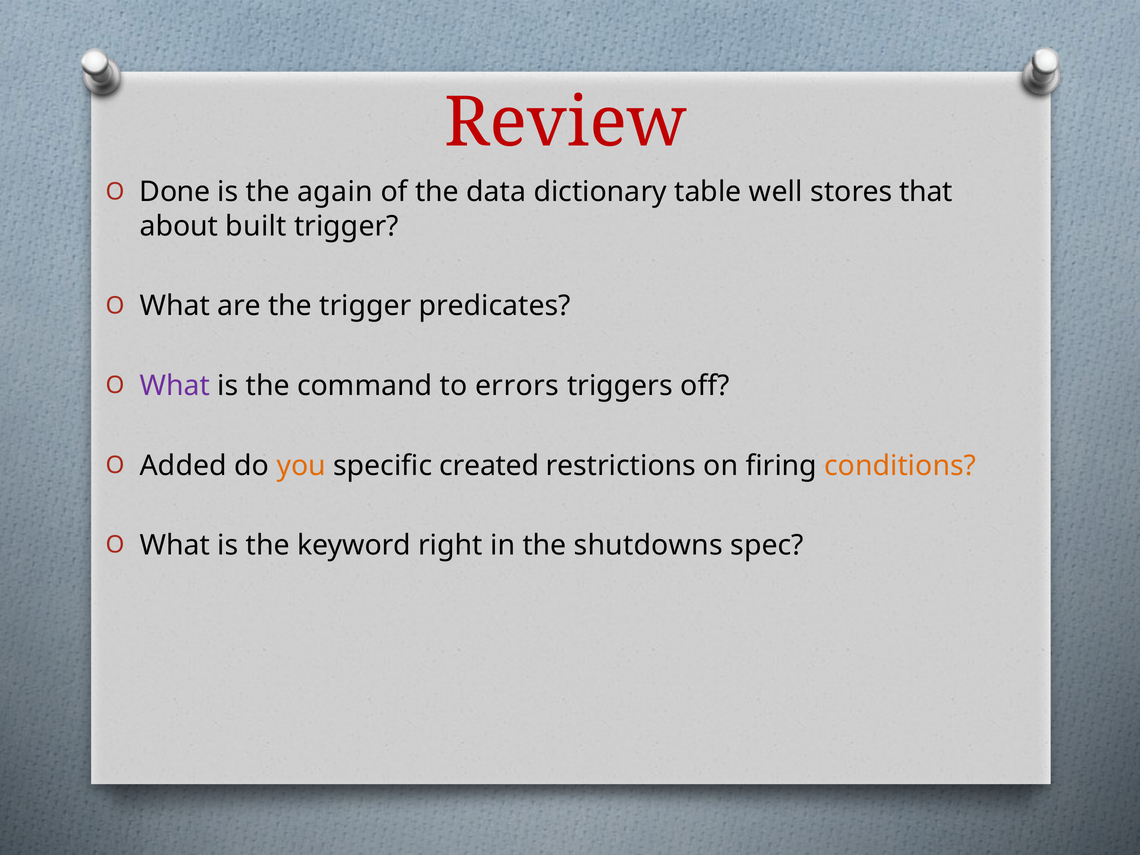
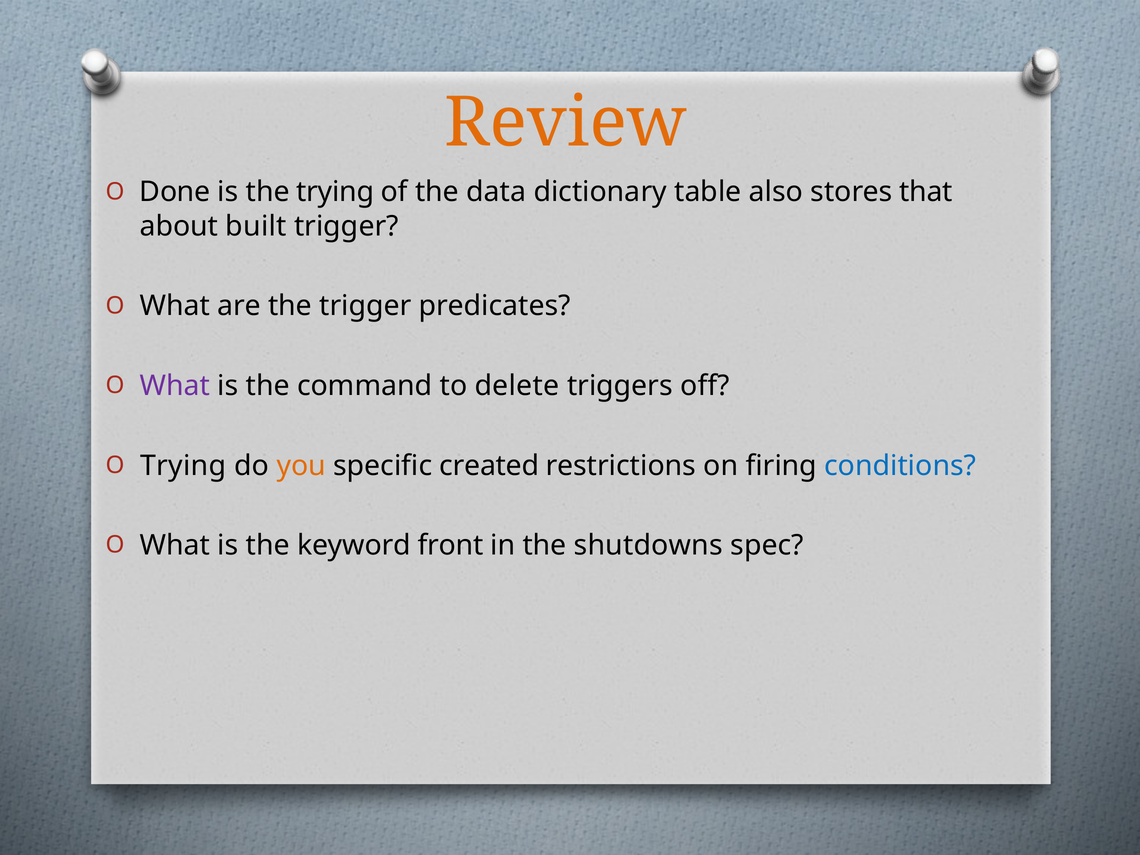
Review colour: red -> orange
the again: again -> trying
well: well -> also
errors: errors -> delete
Added at (183, 466): Added -> Trying
conditions colour: orange -> blue
right: right -> front
